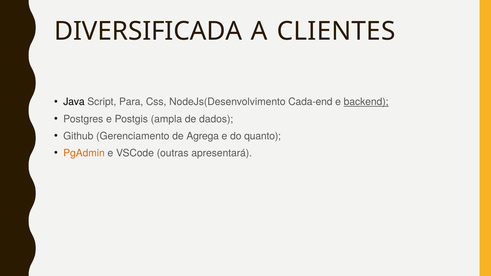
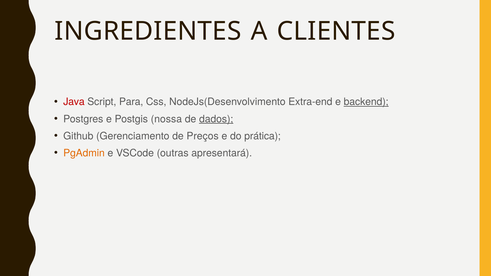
DIVERSIFICADA: DIVERSIFICADA -> INGREDIENTES
Java colour: black -> red
Cada-end: Cada-end -> Extra-end
ampla: ampla -> nossa
dados underline: none -> present
Agrega: Agrega -> Preços
quanto: quanto -> prática
